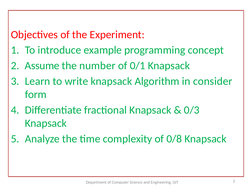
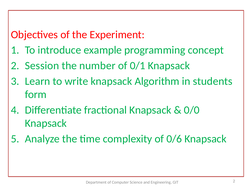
Assume: Assume -> Session
consider: consider -> students
0/3: 0/3 -> 0/0
0/8: 0/8 -> 0/6
